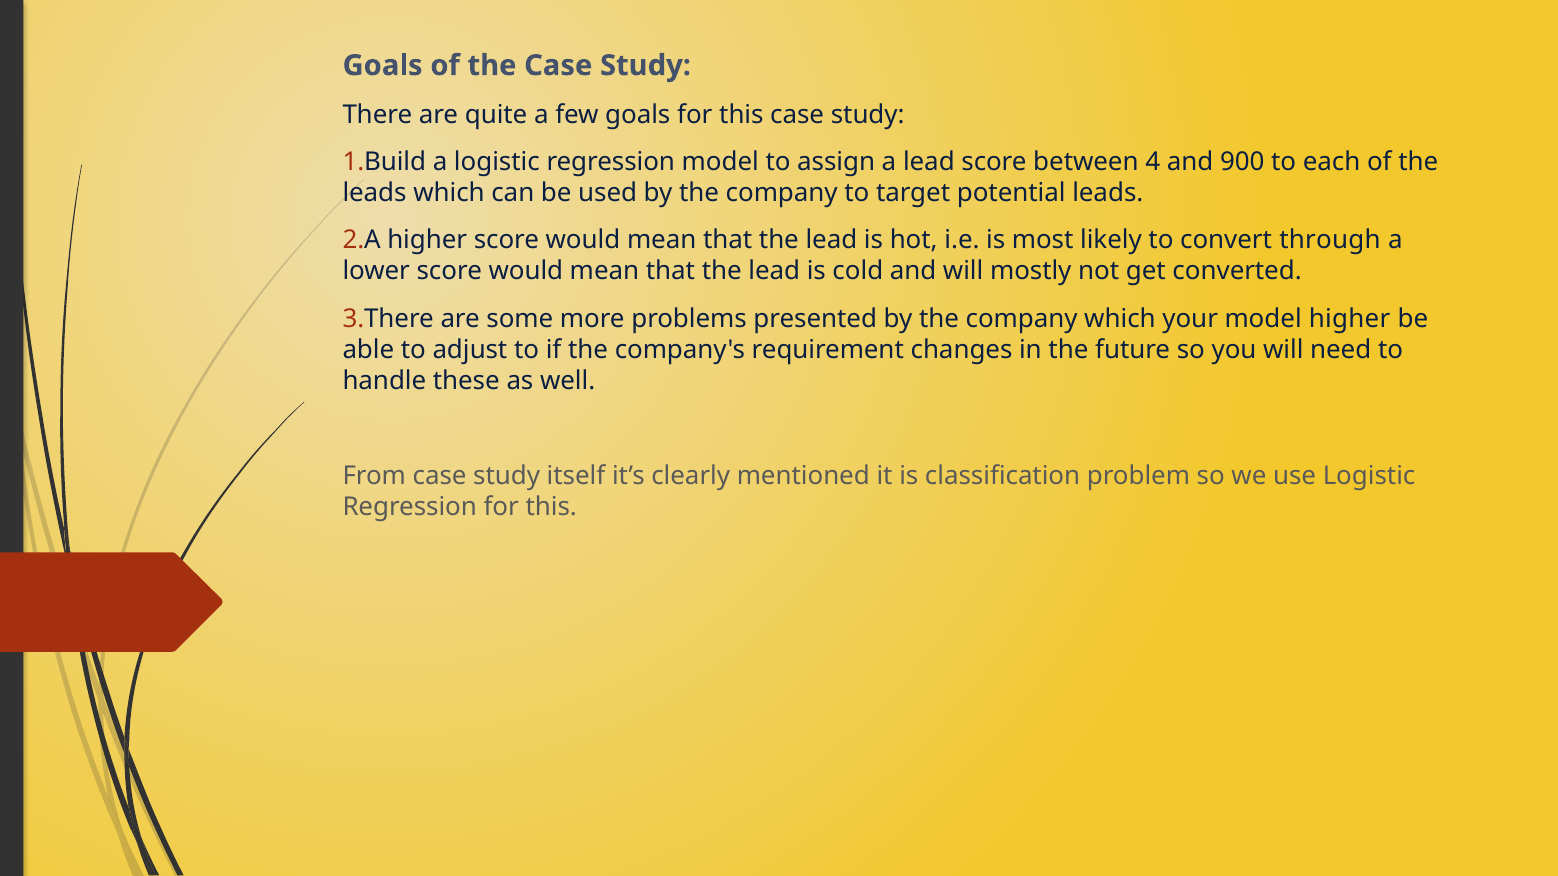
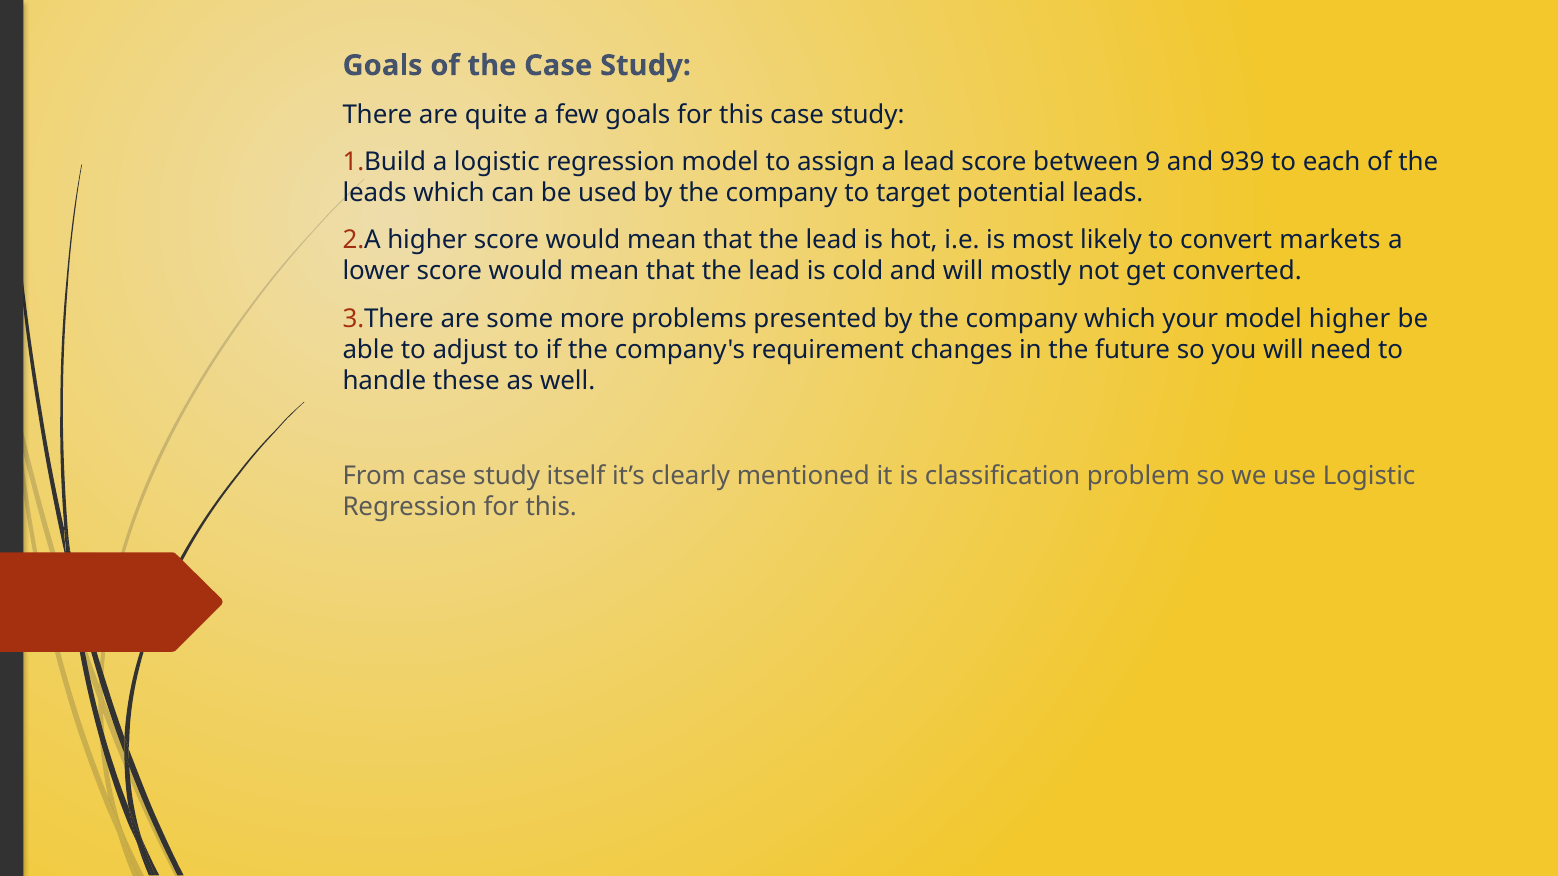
4: 4 -> 9
900: 900 -> 939
through: through -> markets
